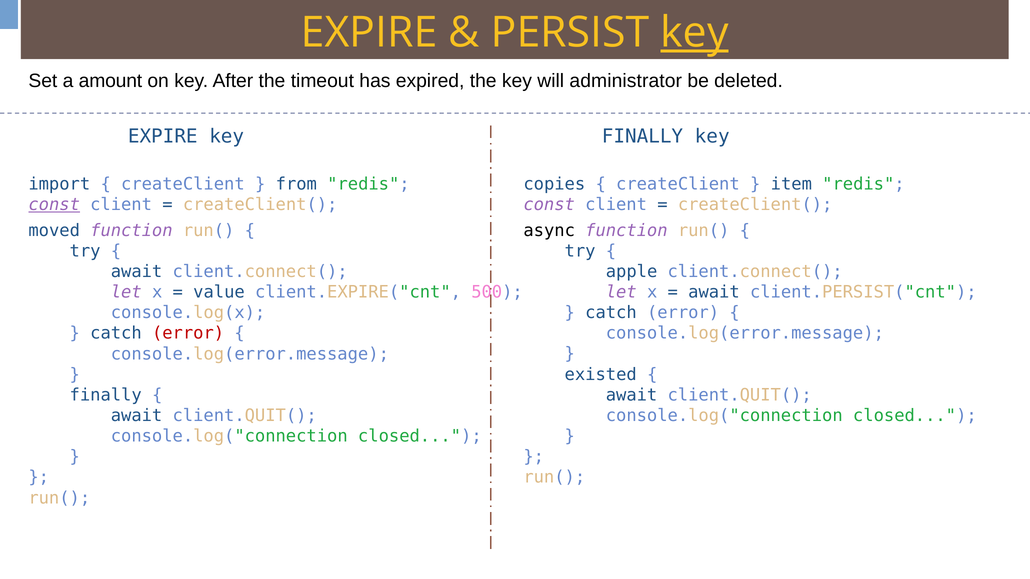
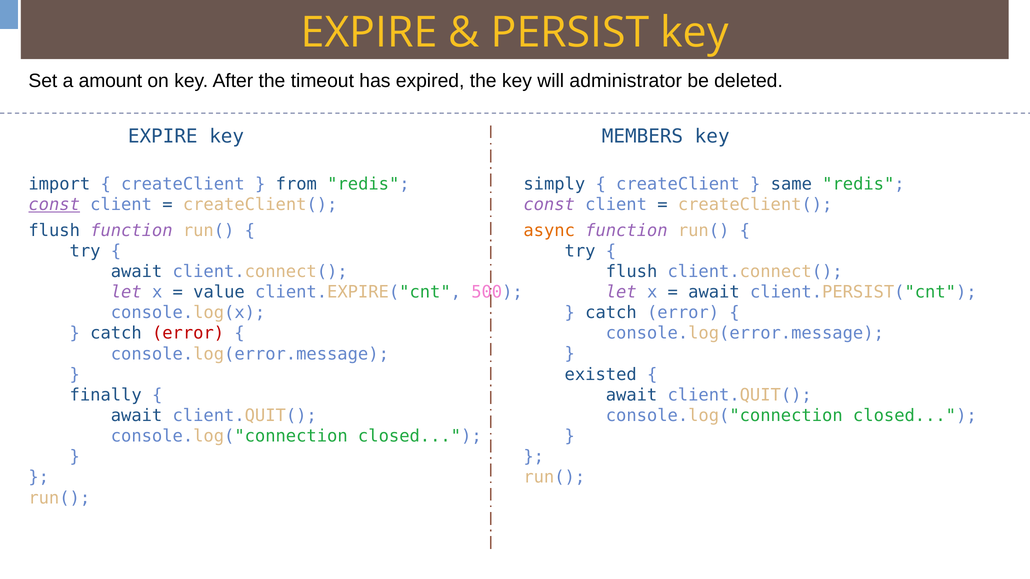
key at (694, 33) underline: present -> none
key FINALLY: FINALLY -> MEMBERS
copies: copies -> simply
item: item -> same
moved at (54, 231): moved -> flush
async colour: black -> orange
apple at (632, 272): apple -> flush
